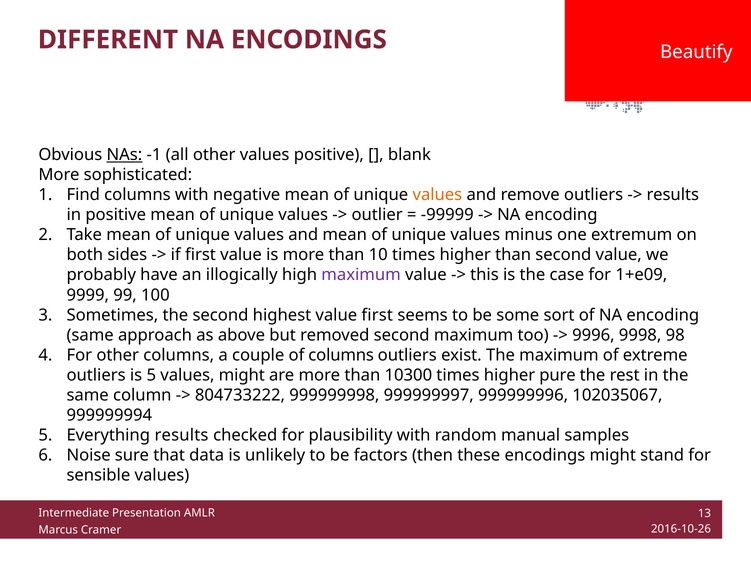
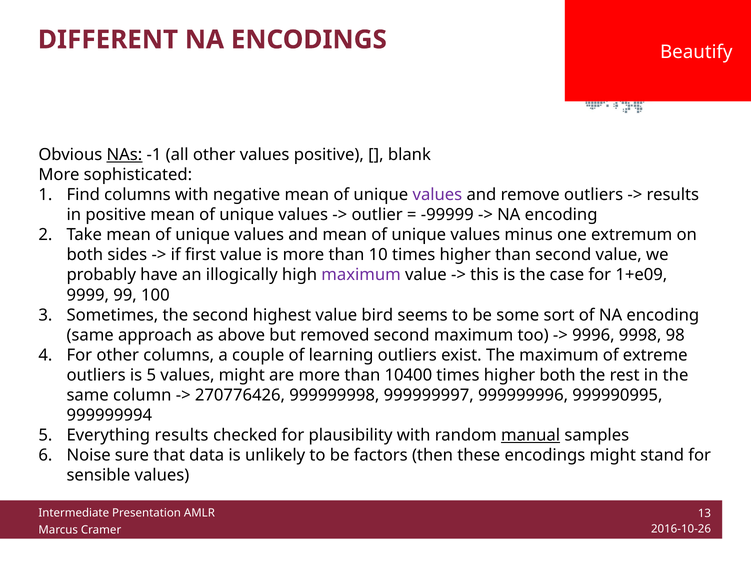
values at (437, 195) colour: orange -> purple
value first: first -> bird
of columns: columns -> learning
10300: 10300 -> 10400
higher pure: pure -> both
804733222: 804733222 -> 270776426
102035067: 102035067 -> 999990995
manual underline: none -> present
